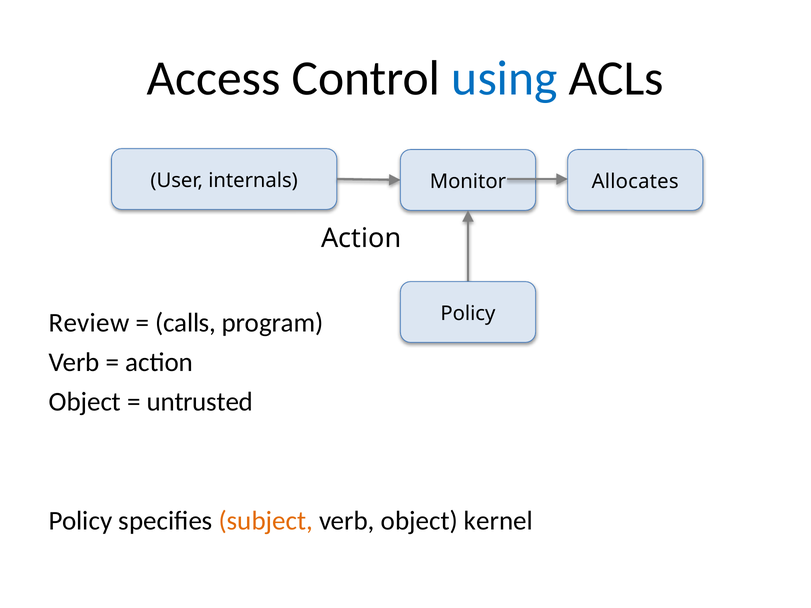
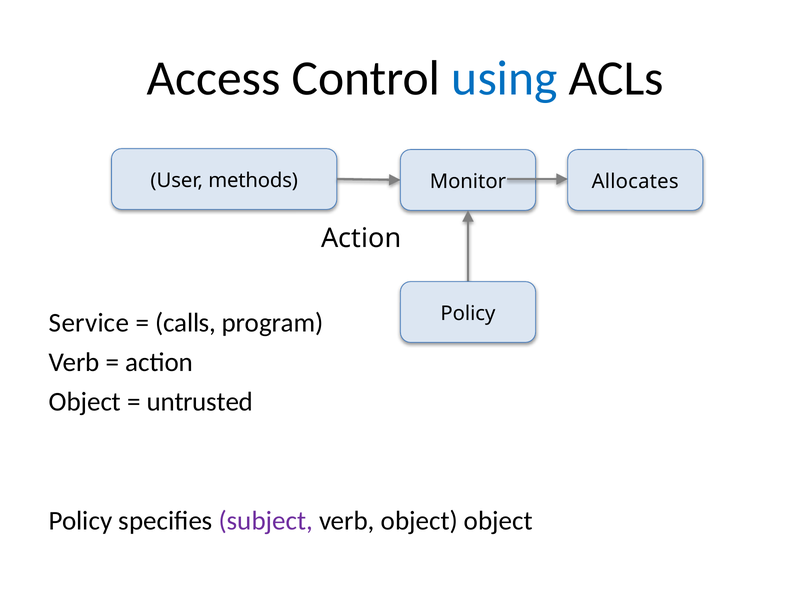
internals: internals -> methods
Review: Review -> Service
subject colour: orange -> purple
object kernel: kernel -> object
